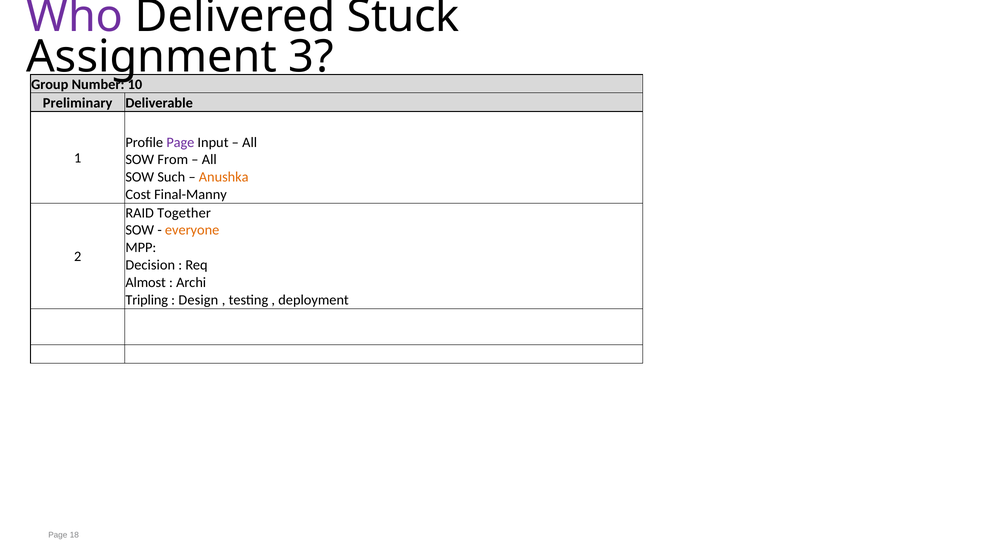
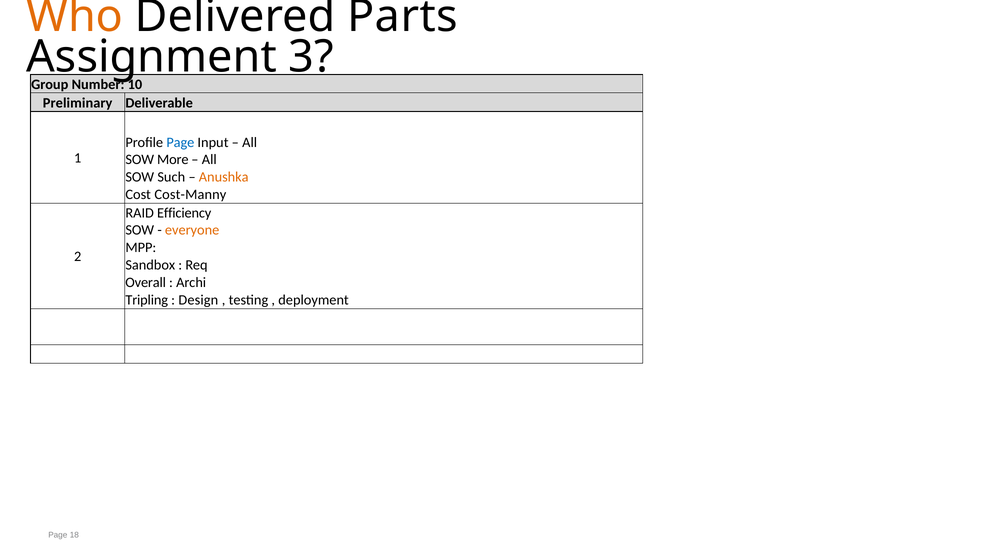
Who colour: purple -> orange
Stuck: Stuck -> Parts
Page at (180, 142) colour: purple -> blue
From: From -> More
Final-Manny: Final-Manny -> Cost-Manny
Together: Together -> Efficiency
Decision: Decision -> Sandbox
Almost: Almost -> Overall
